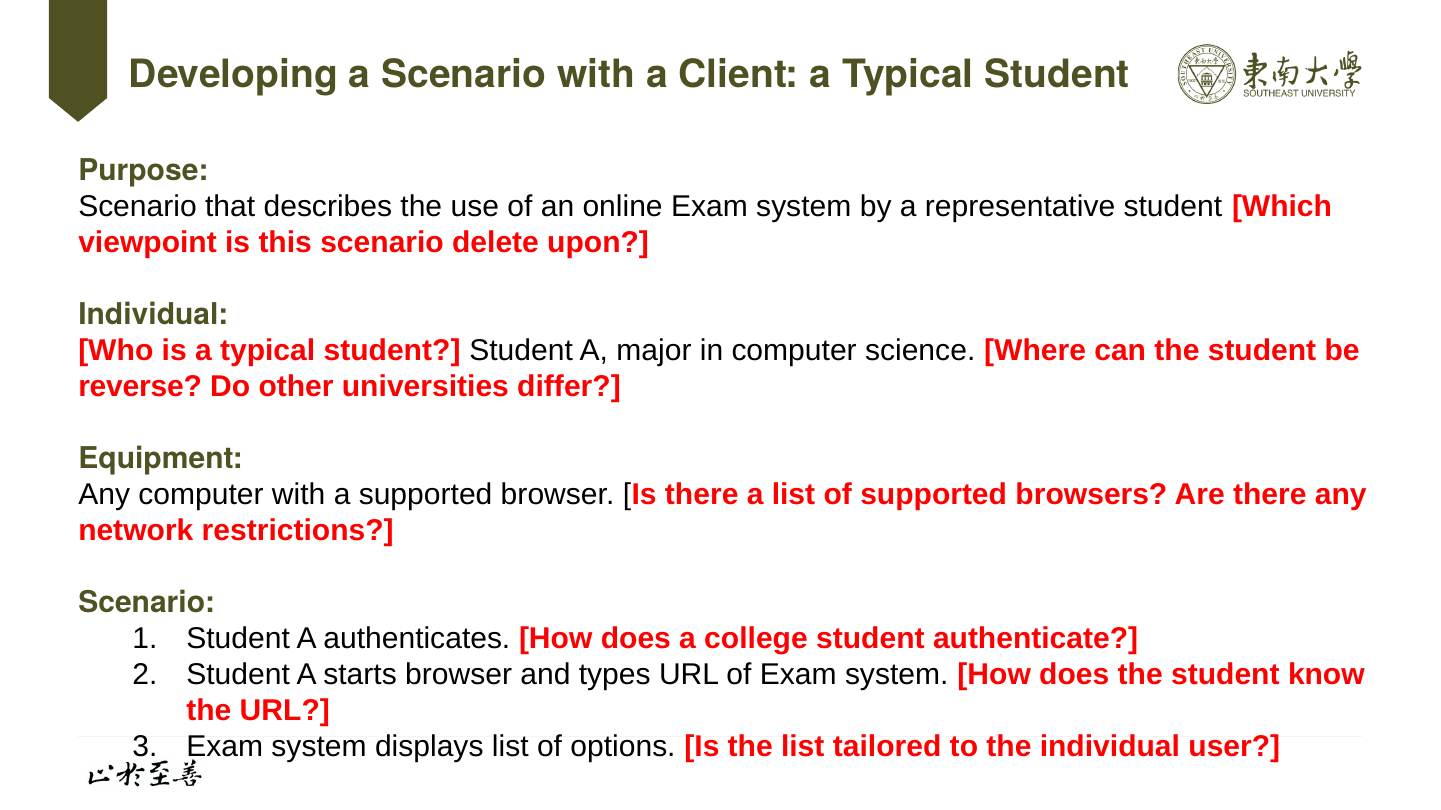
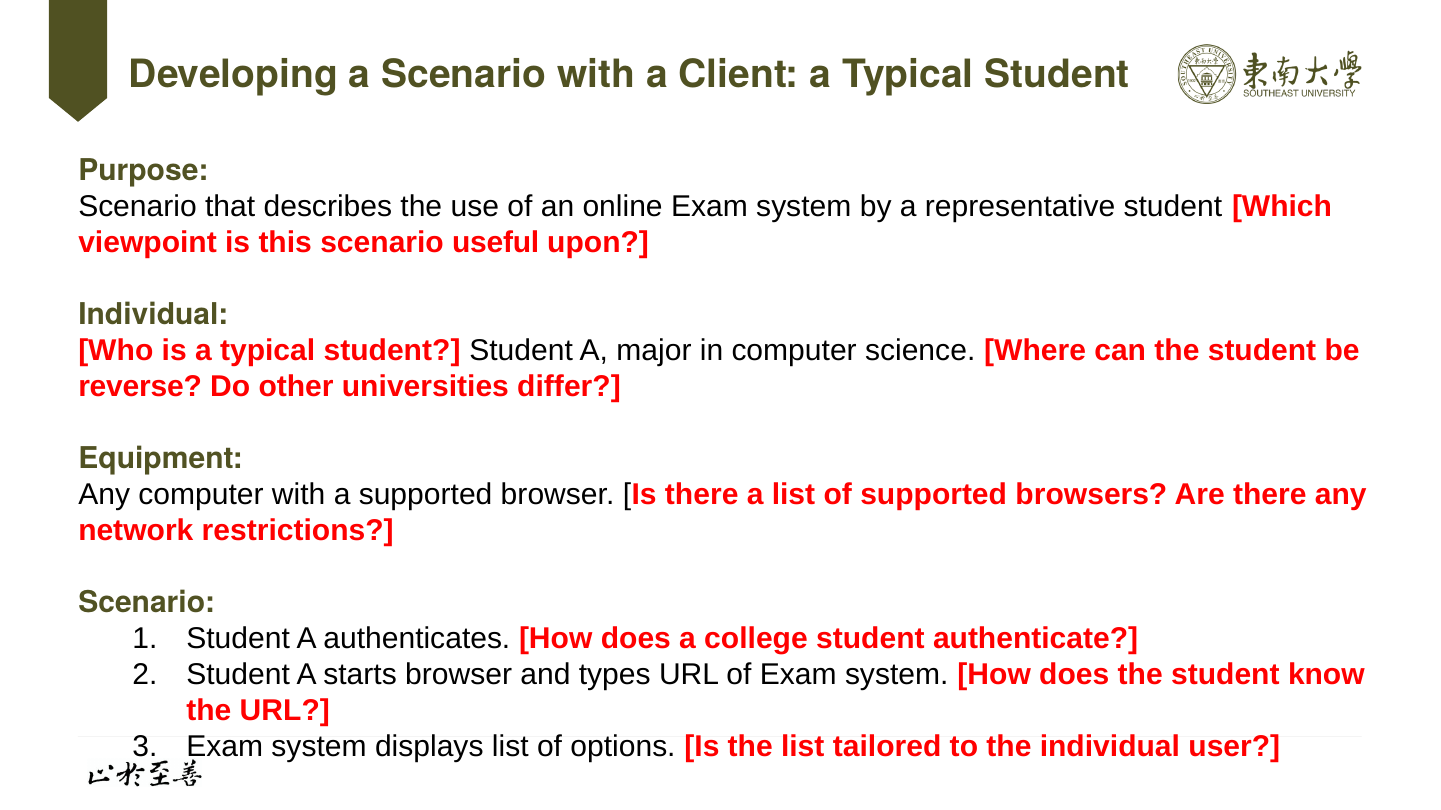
delete: delete -> useful
